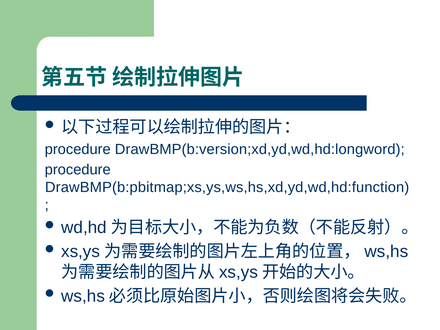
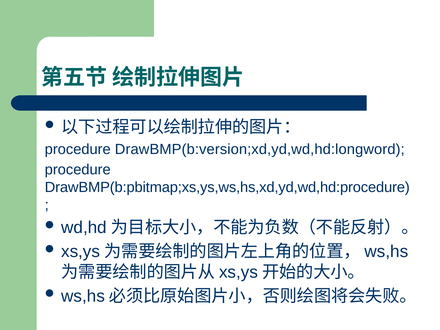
DrawBMP(b:pbitmap;xs,ys,ws,hs,xd,yd,wd,hd:function: DrawBMP(b:pbitmap;xs,ys,ws,hs,xd,yd,wd,hd:function -> DrawBMP(b:pbitmap;xs,ys,ws,hs,xd,yd,wd,hd:procedure
